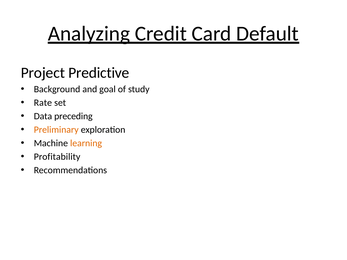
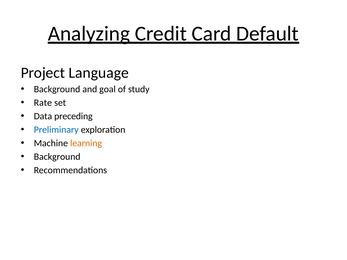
Predictive: Predictive -> Language
Preliminary colour: orange -> blue
Profitability at (57, 157): Profitability -> Background
